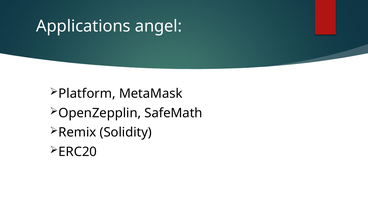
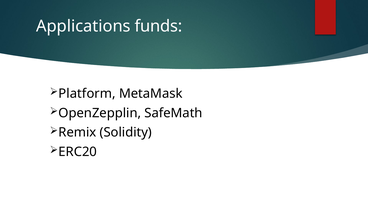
angel: angel -> funds
